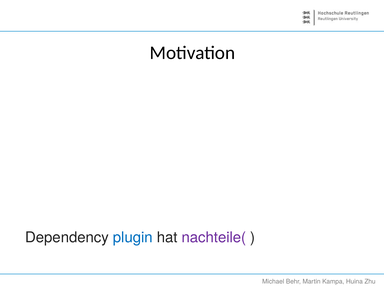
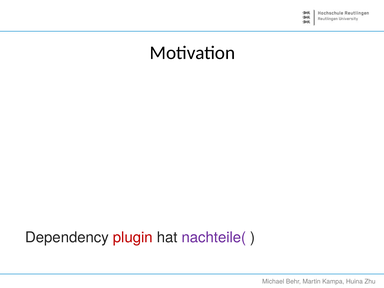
plugin colour: blue -> red
